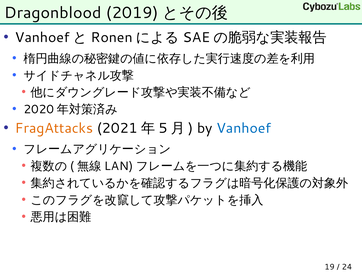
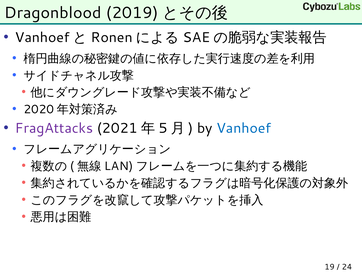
FragAttacks colour: orange -> purple
